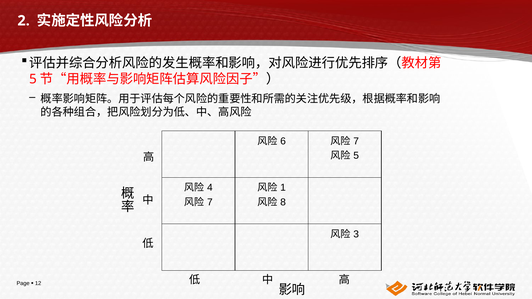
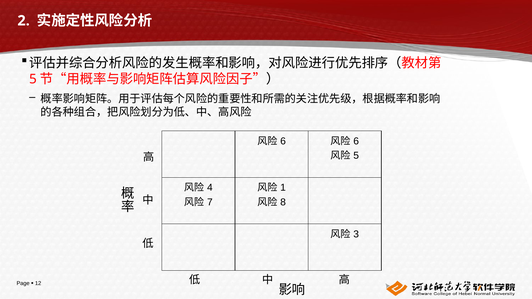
7 at (356, 141): 7 -> 6
